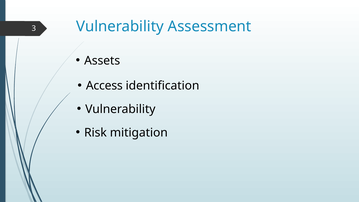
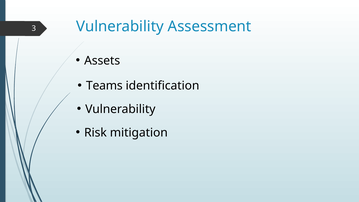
Access: Access -> Teams
